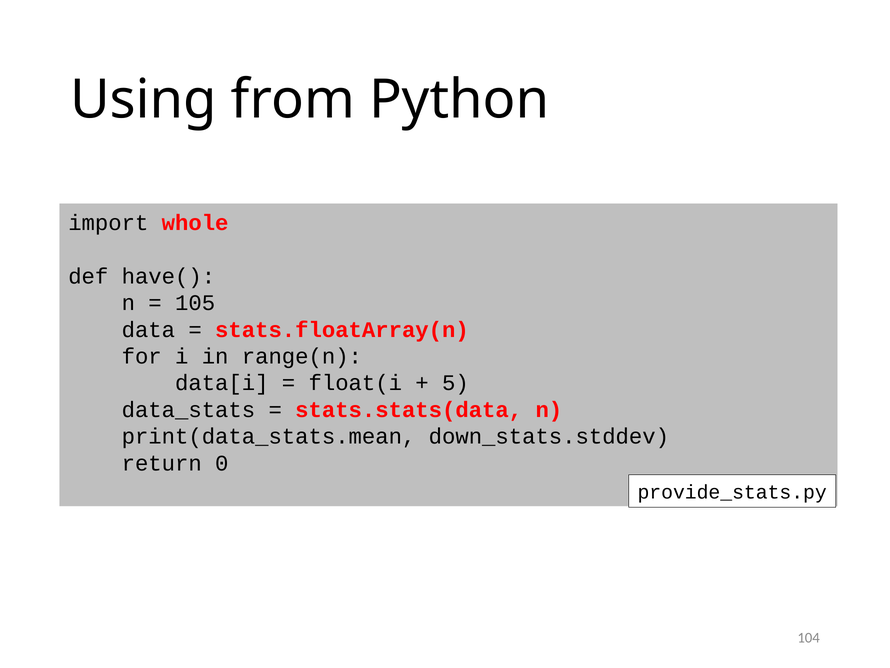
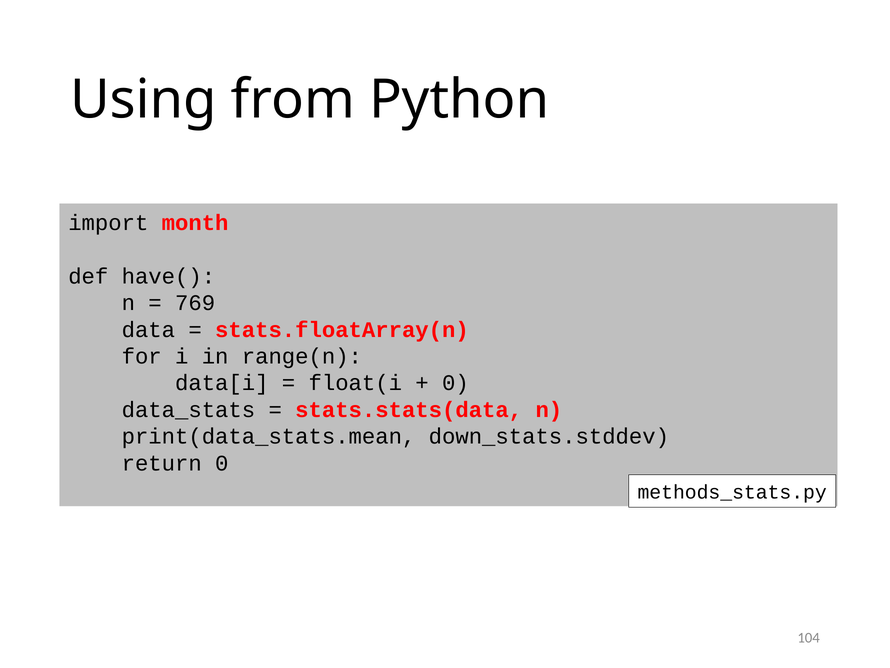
whole: whole -> month
105: 105 -> 769
5 at (455, 383): 5 -> 0
provide_stats.py: provide_stats.py -> methods_stats.py
